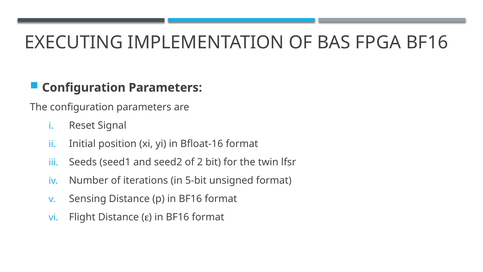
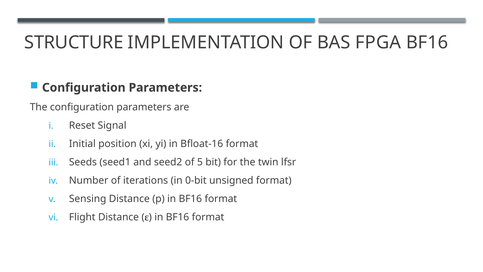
EXECUTING: EXECUTING -> STRUCTURE
2: 2 -> 5
5-bit: 5-bit -> 0-bit
